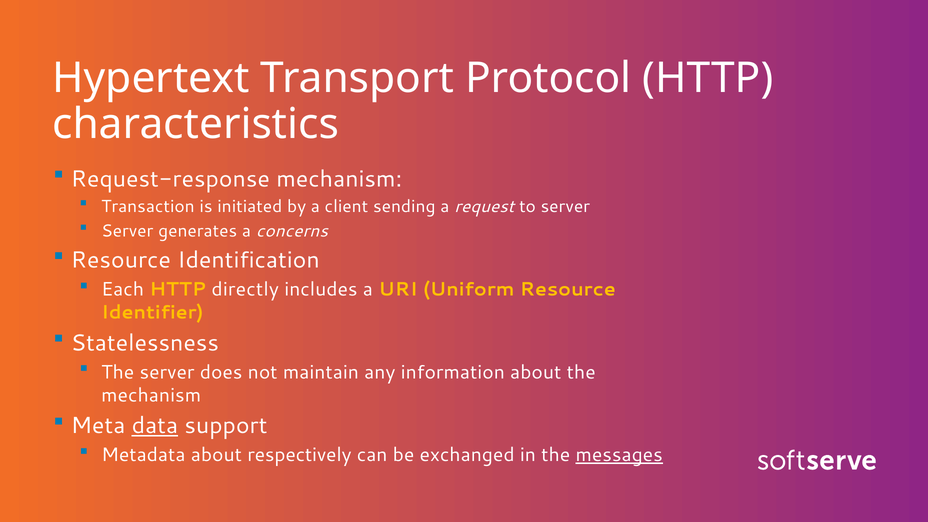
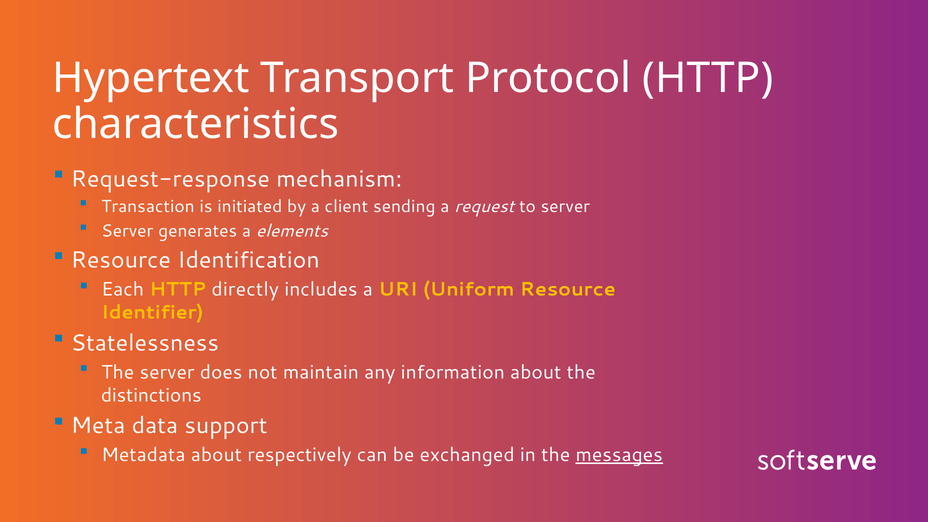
concerns: concerns -> elements
mechanism at (151, 395): mechanism -> distinctions
data underline: present -> none
